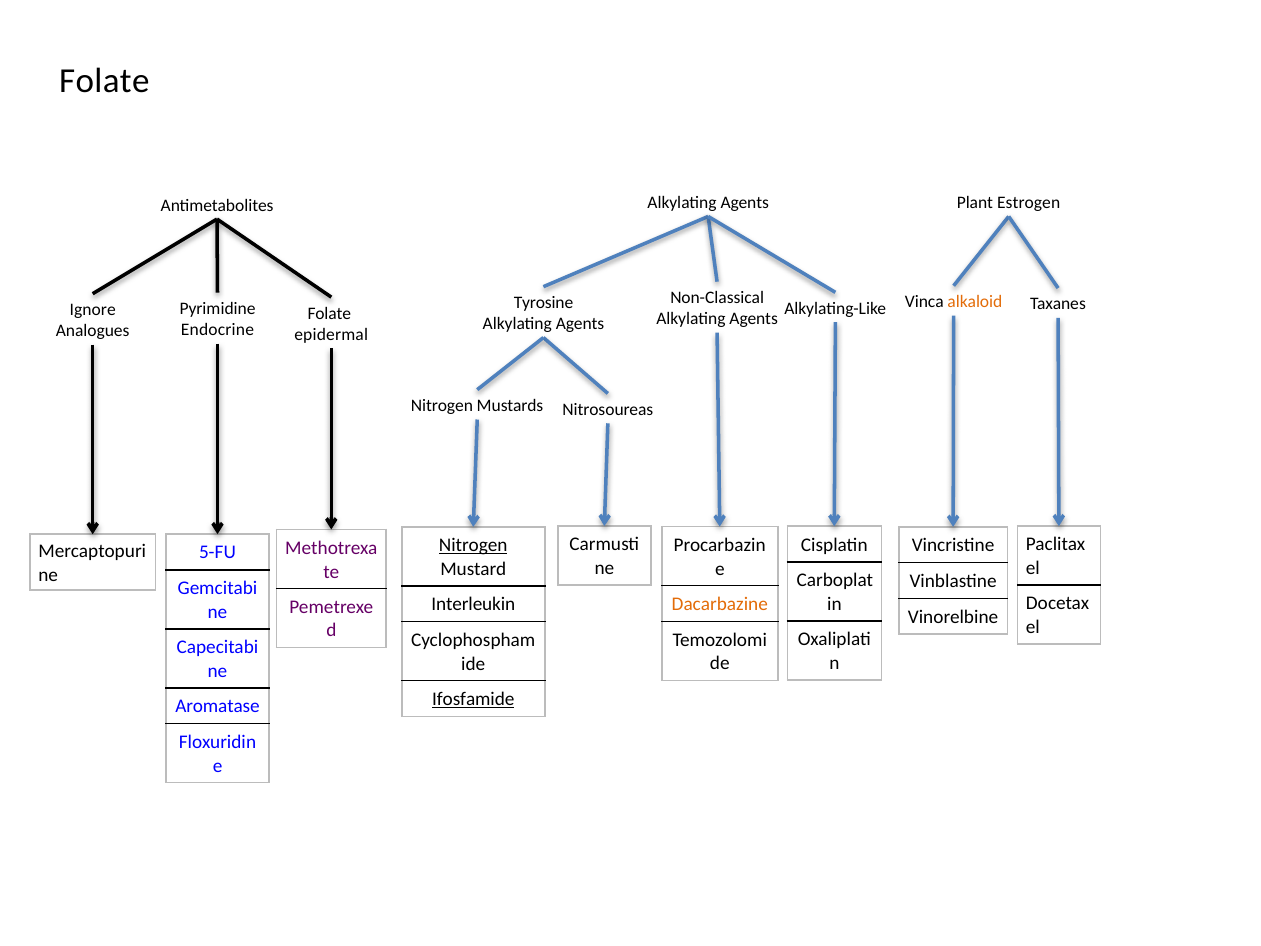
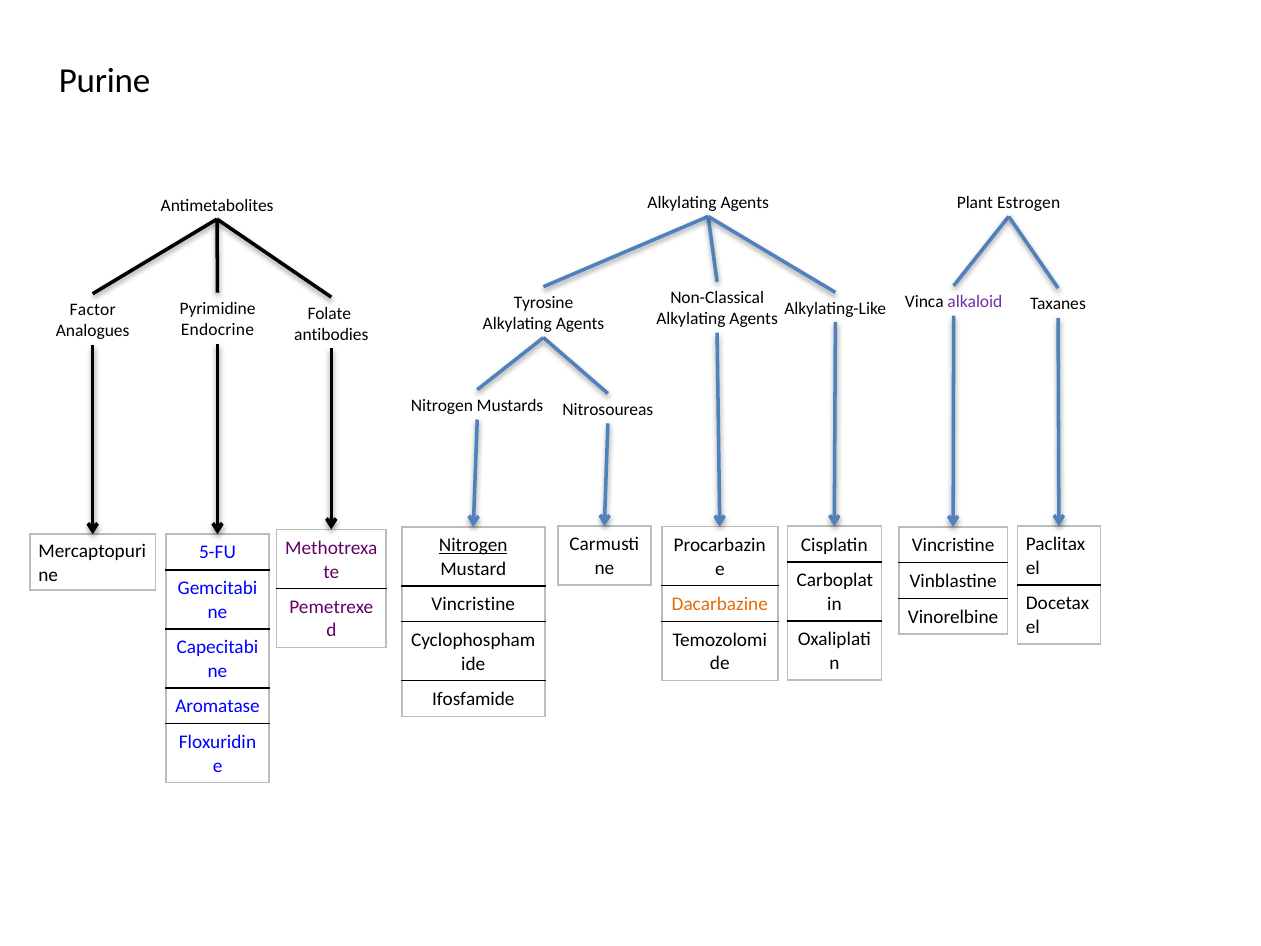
Folate at (104, 80): Folate -> Purine
alkaloid colour: orange -> purple
Ignore: Ignore -> Factor
epidermal: epidermal -> antibodies
Interleukin at (473, 604): Interleukin -> Vincristine
Ifosfamide underline: present -> none
